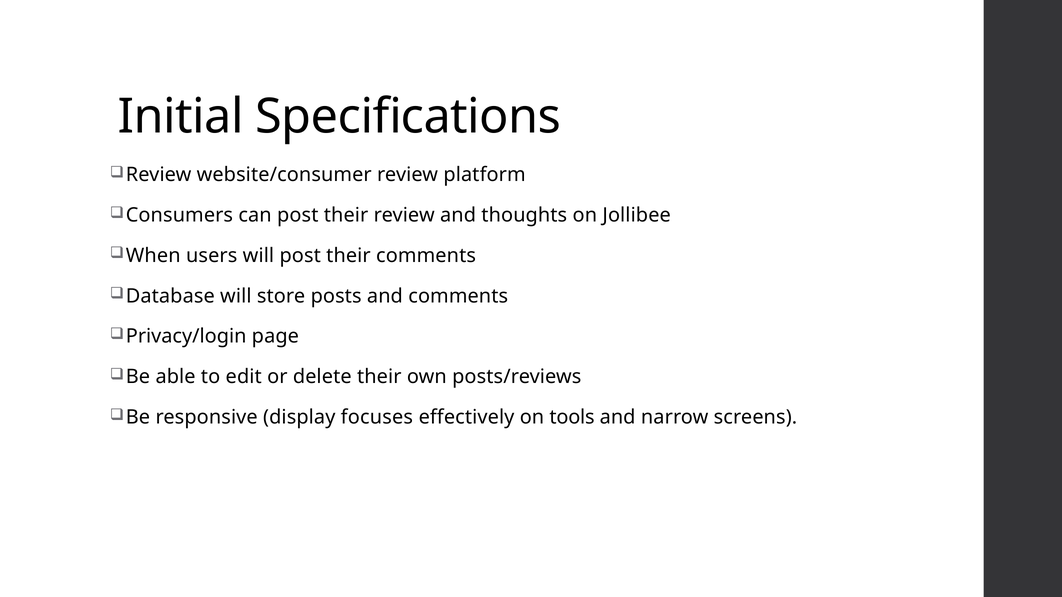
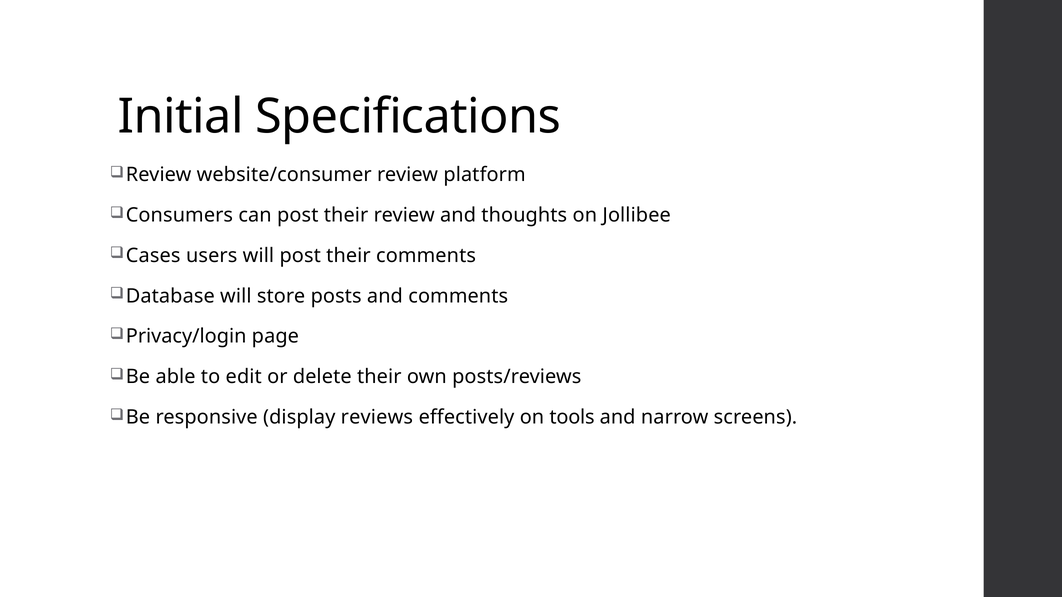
When: When -> Cases
focuses: focuses -> reviews
